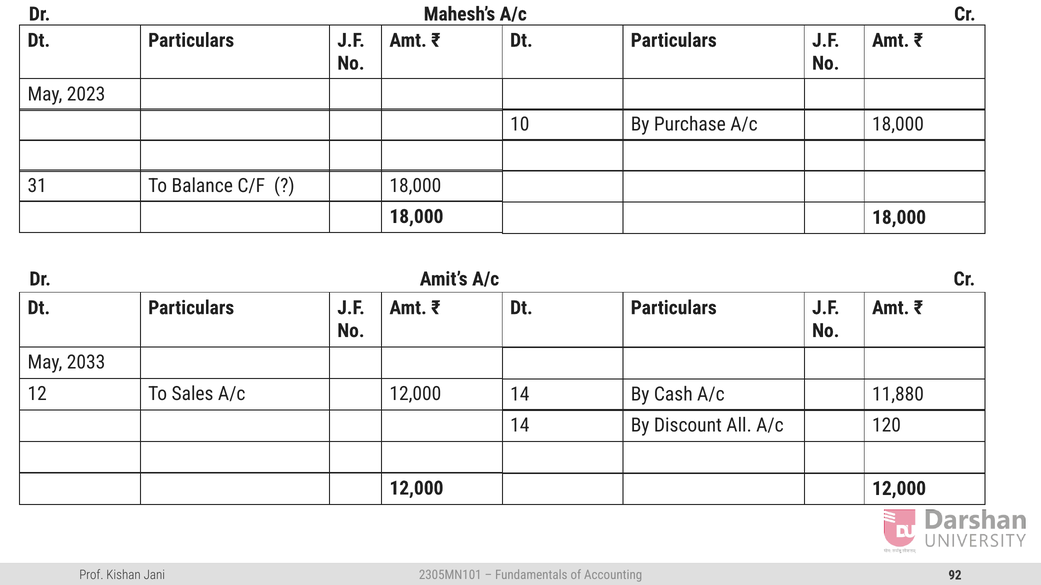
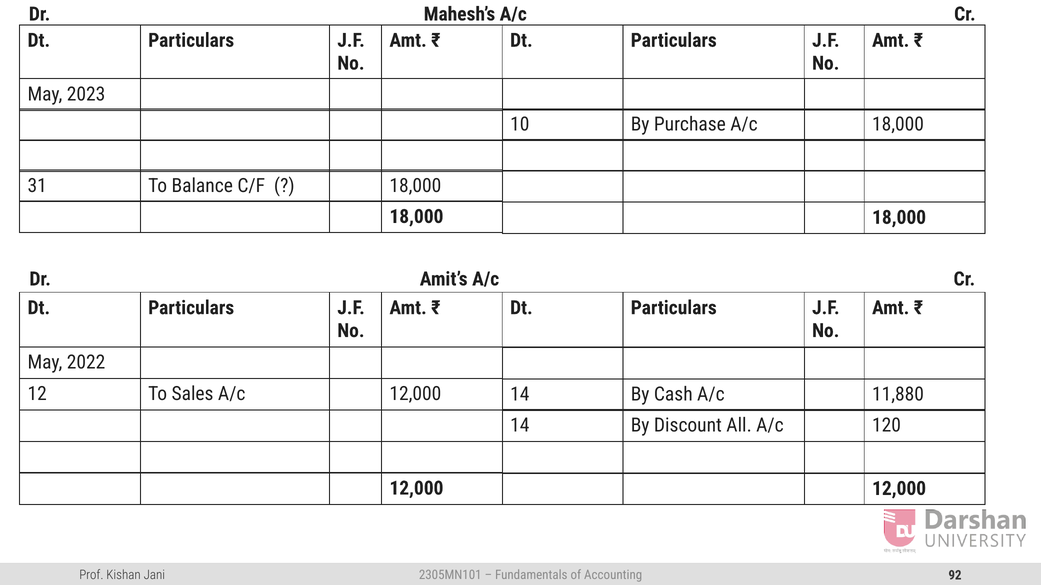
2033: 2033 -> 2022
